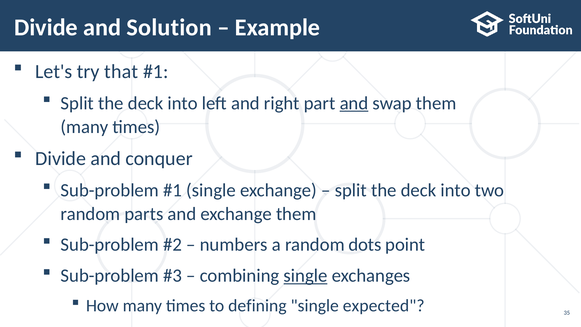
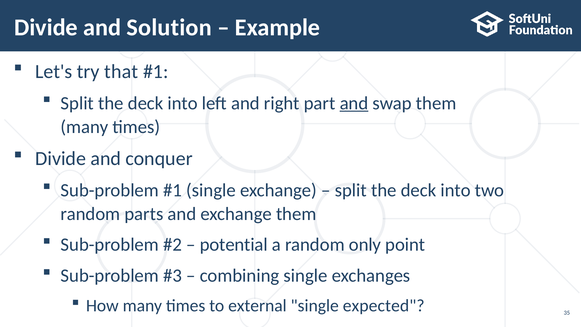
numbers: numbers -> potential
dots: dots -> only
single at (306, 276) underline: present -> none
defining: defining -> external
